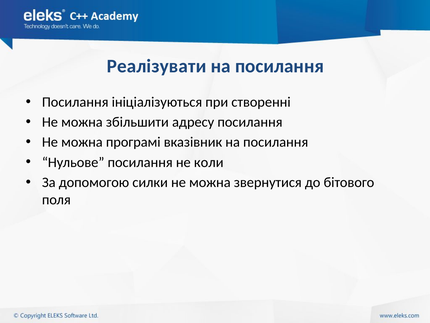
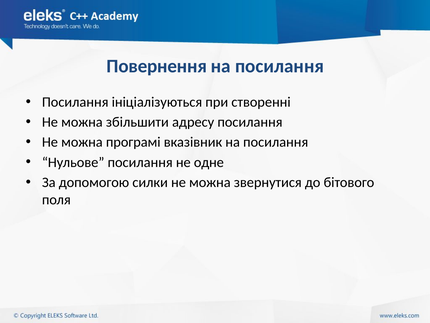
Реалізувати: Реалізувати -> Повернення
коли: коли -> одне
